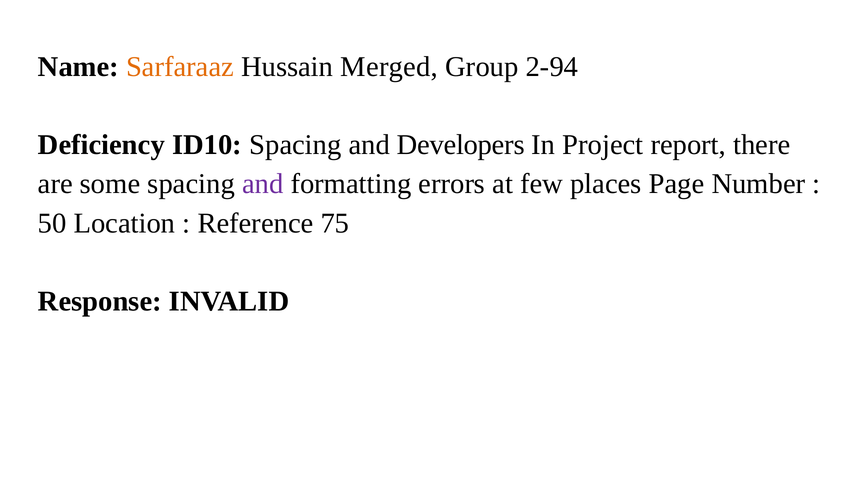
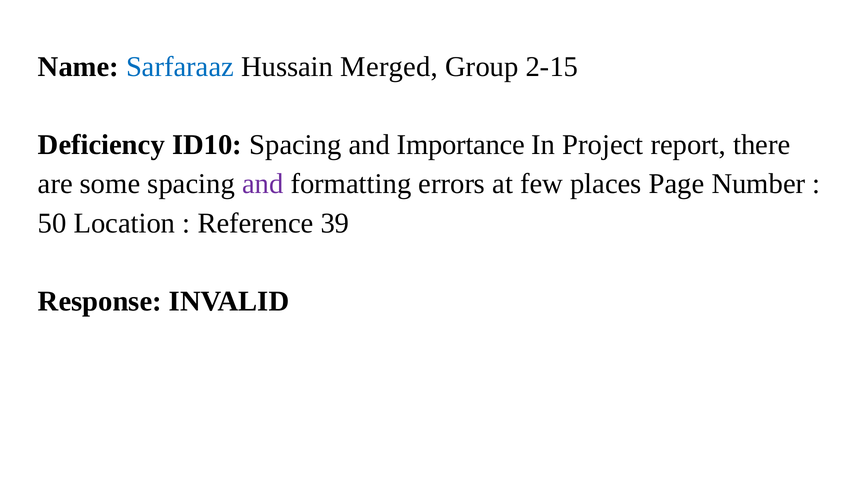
Sarfaraaz colour: orange -> blue
2-94: 2-94 -> 2-15
Developers: Developers -> Importance
75: 75 -> 39
